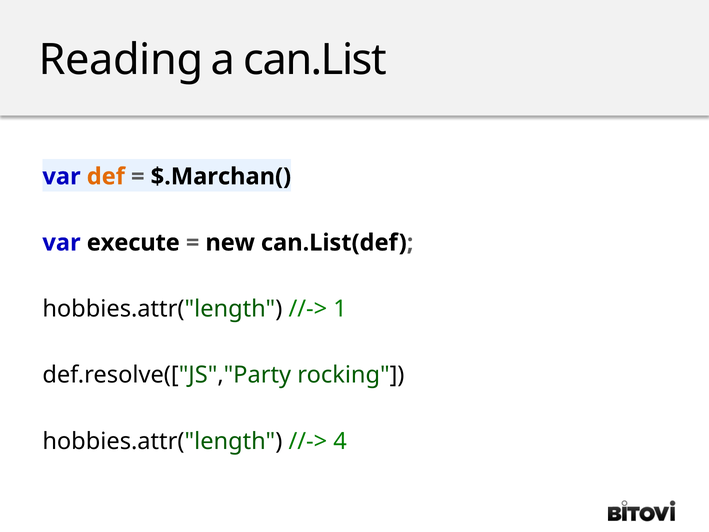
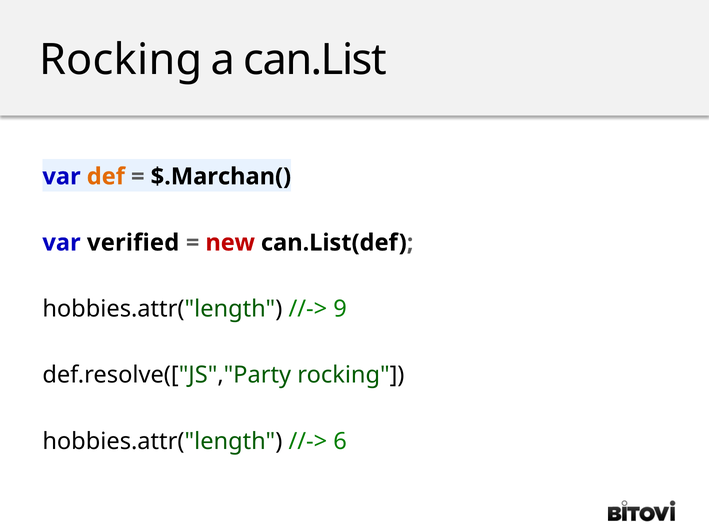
Reading at (121, 60): Reading -> Rocking
execute: execute -> verified
new colour: black -> red
1: 1 -> 9
4: 4 -> 6
